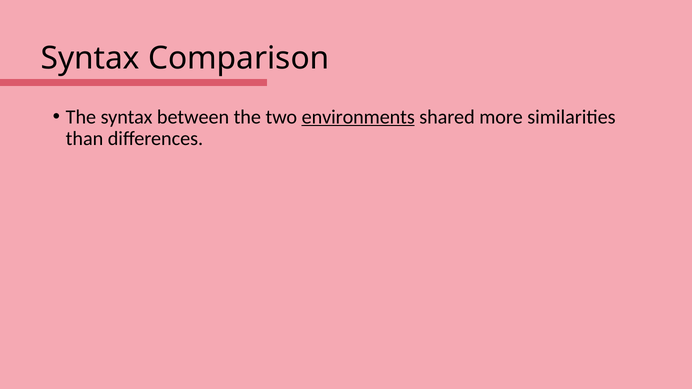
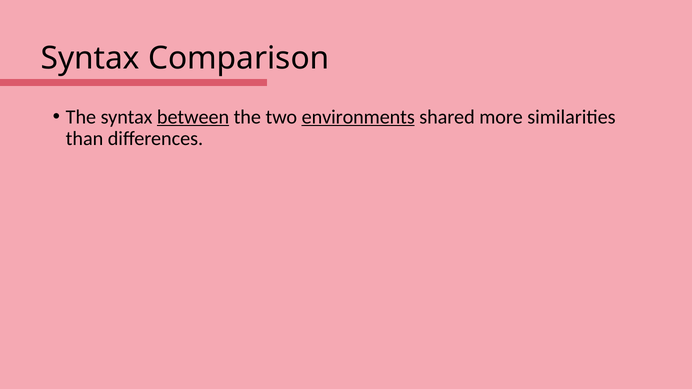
between underline: none -> present
